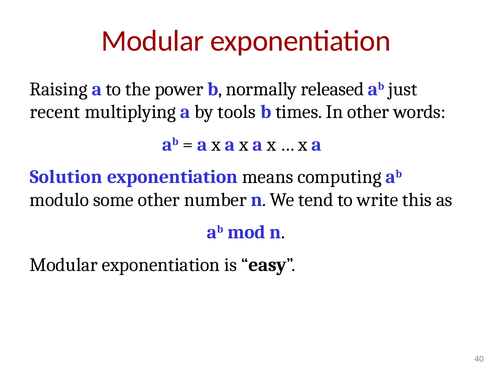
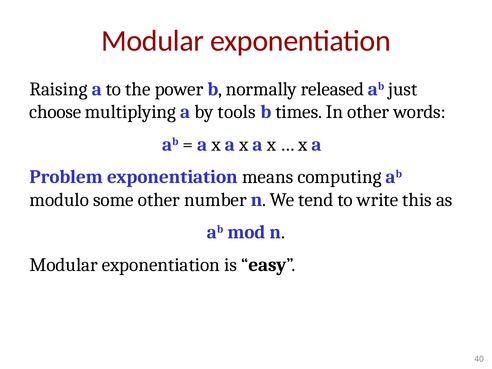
recent: recent -> choose
Solution: Solution -> Problem
